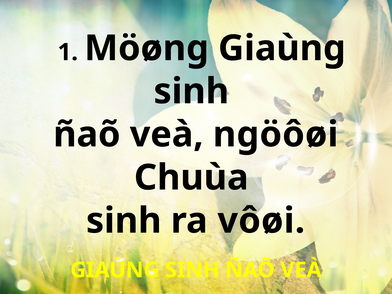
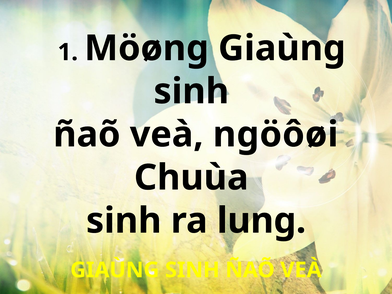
vôøi: vôøi -> lung
